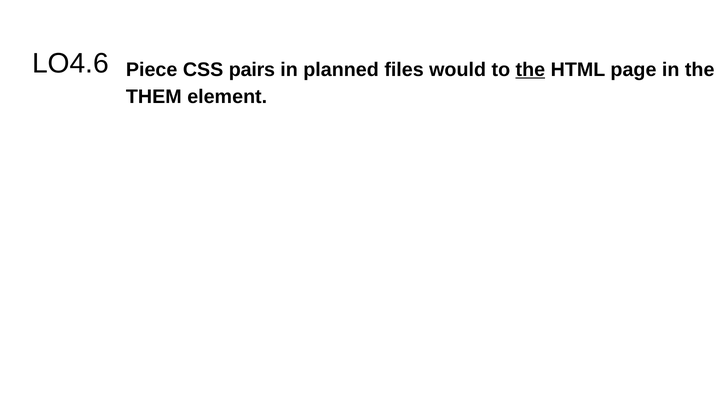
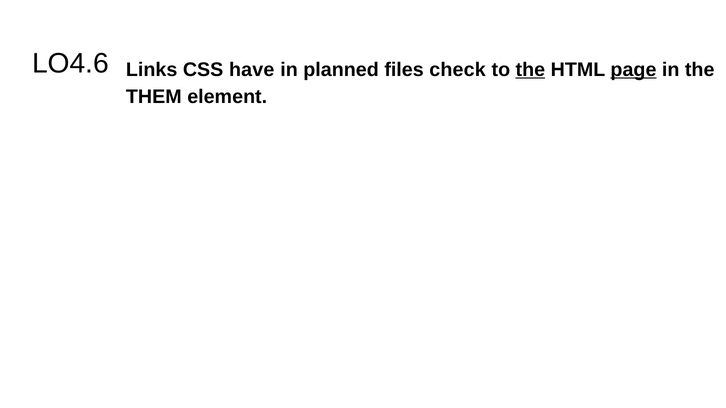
Piece: Piece -> Links
pairs: pairs -> have
would: would -> check
page underline: none -> present
